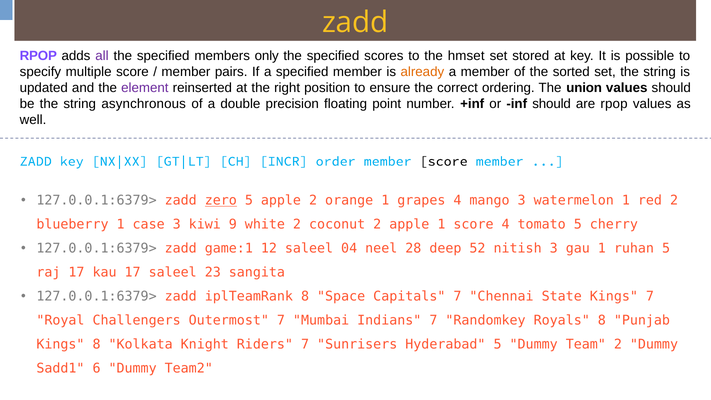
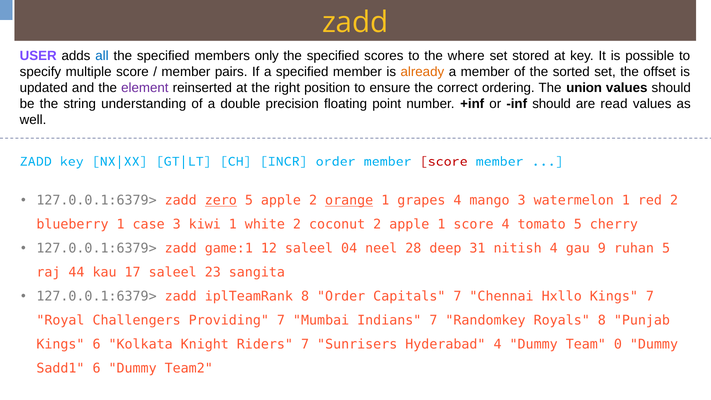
RPOP at (38, 56): RPOP -> USER
all colour: purple -> blue
hmset: hmset -> where
set the string: string -> offset
asynchronous: asynchronous -> understanding
are rpop: rpop -> read
score at (444, 161) colour: black -> red
orange underline: none -> present
kiwi 9: 9 -> 1
52: 52 -> 31
nitish 3: 3 -> 4
gau 1: 1 -> 9
raj 17: 17 -> 44
8 Space: Space -> Order
State: State -> Hxllo
Outermost: Outermost -> Providing
Kings 8: 8 -> 6
Hyderabad 5: 5 -> 4
Team 2: 2 -> 0
